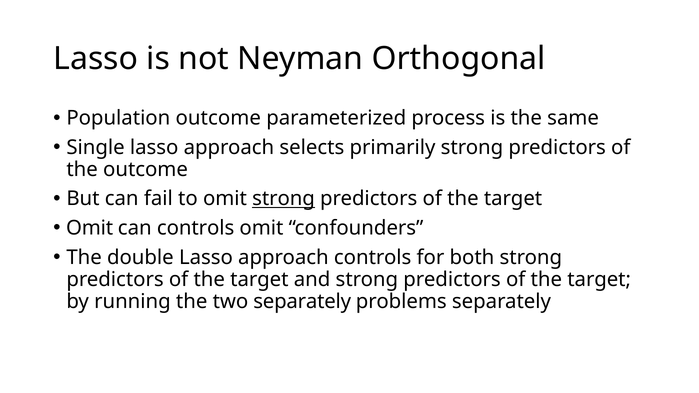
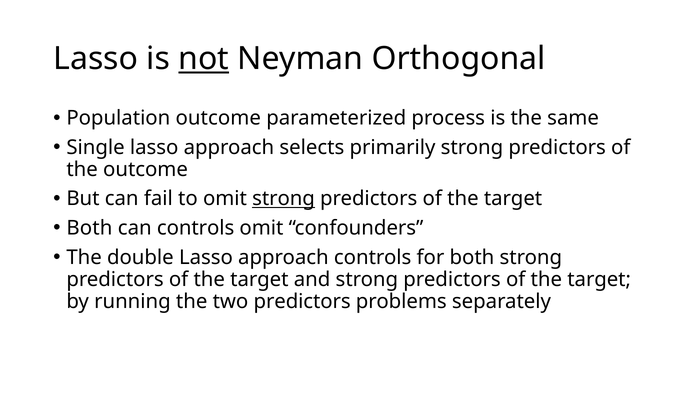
not underline: none -> present
Omit at (90, 228): Omit -> Both
two separately: separately -> predictors
